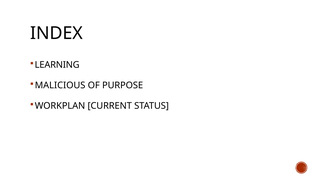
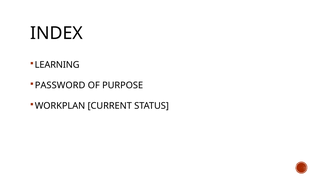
MALICIOUS: MALICIOUS -> PASSWORD
